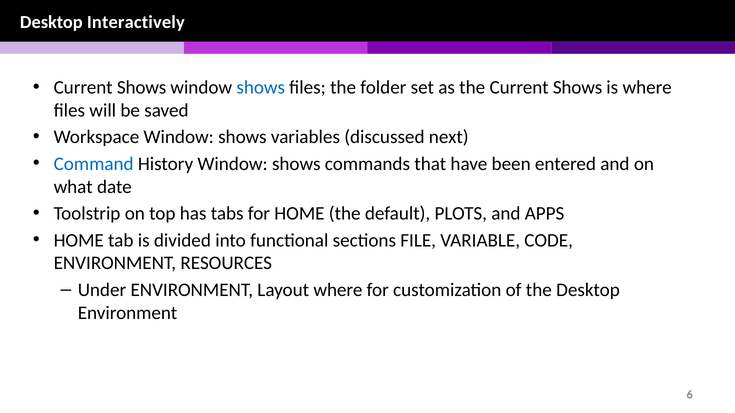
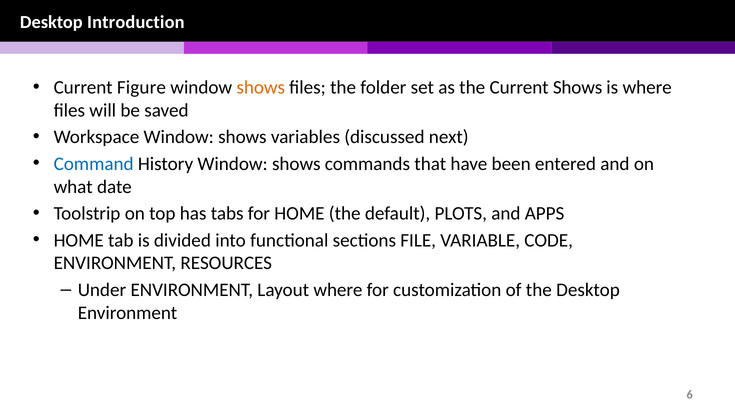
Interactively: Interactively -> Introduction
Shows at (142, 87): Shows -> Figure
shows at (261, 87) colour: blue -> orange
